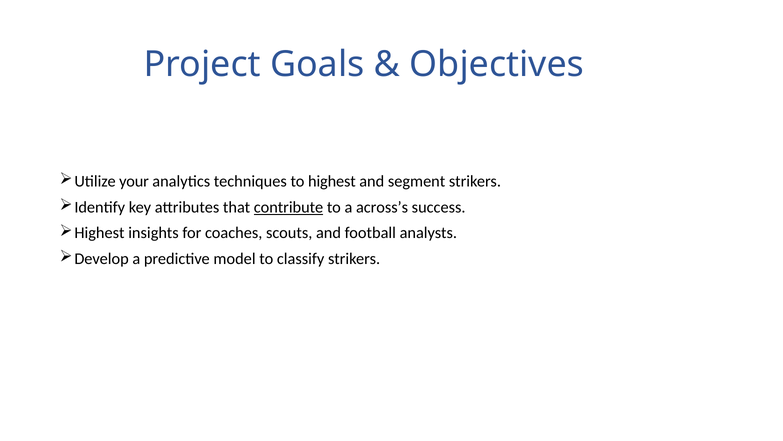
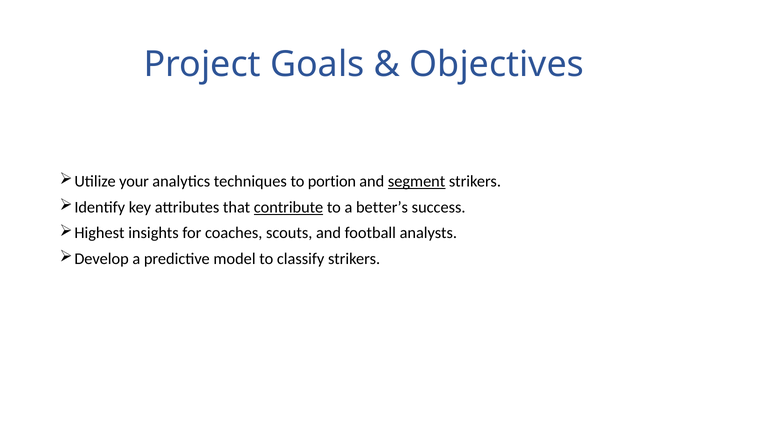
to highest: highest -> portion
segment underline: none -> present
across’s: across’s -> better’s
